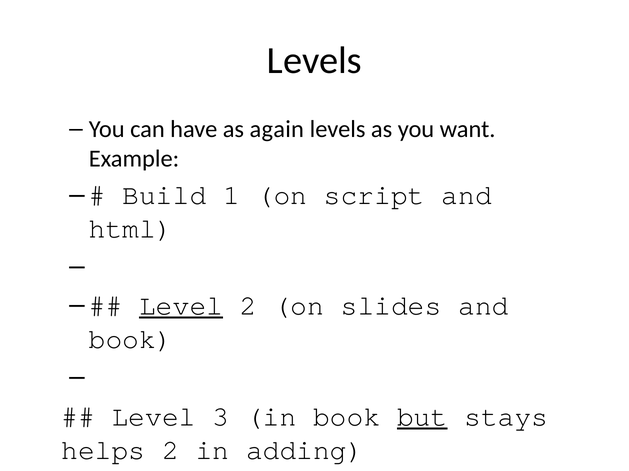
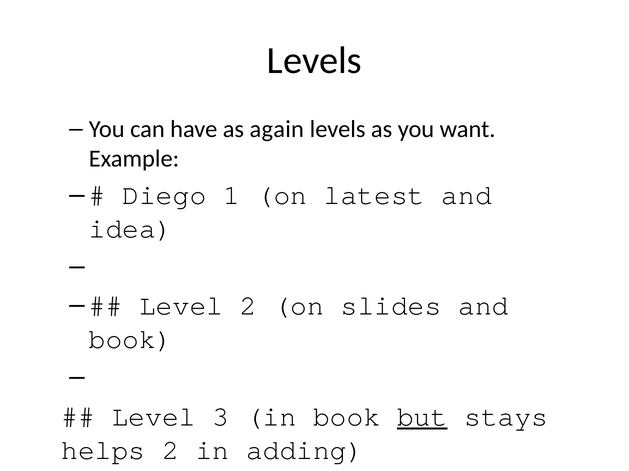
Build: Build -> Diego
script: script -> latest
html: html -> idea
Level at (181, 306) underline: present -> none
